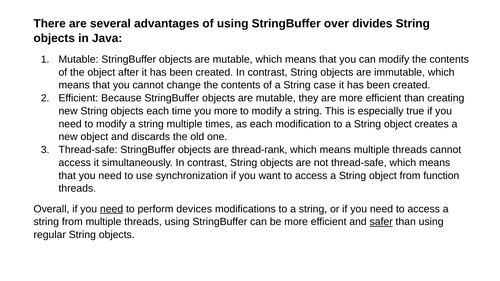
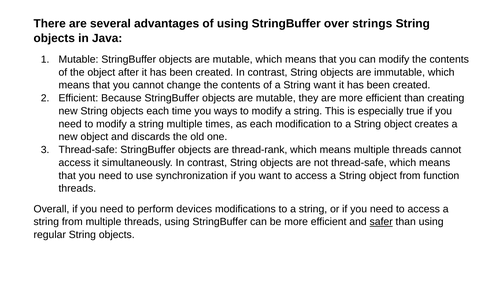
divides: divides -> strings
String case: case -> want
you more: more -> ways
need at (112, 209) underline: present -> none
